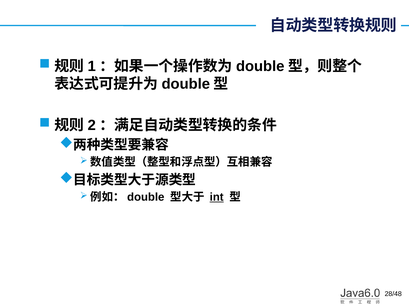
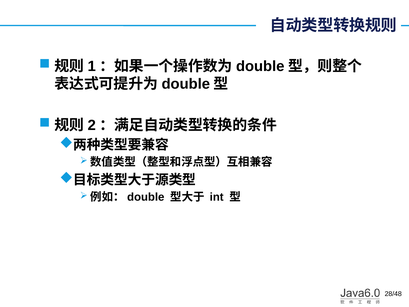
int underline: present -> none
